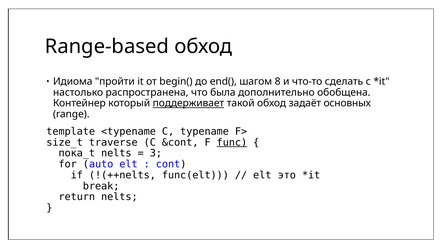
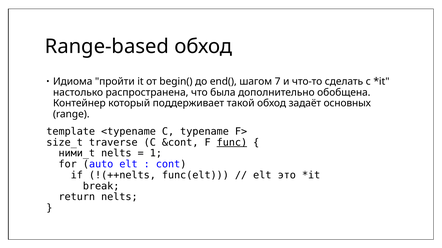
8: 8 -> 7
поддерживает underline: present -> none
пока_t: пока_t -> ними_t
3: 3 -> 1
